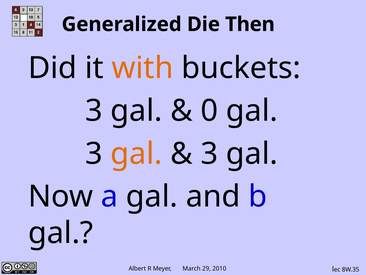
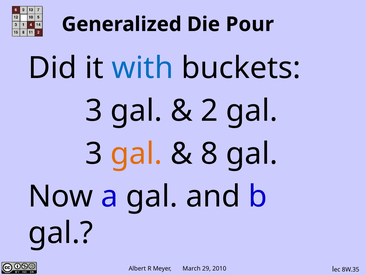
Then: Then -> Pour
with colour: orange -> blue
0: 0 -> 2
3 at (209, 153): 3 -> 8
